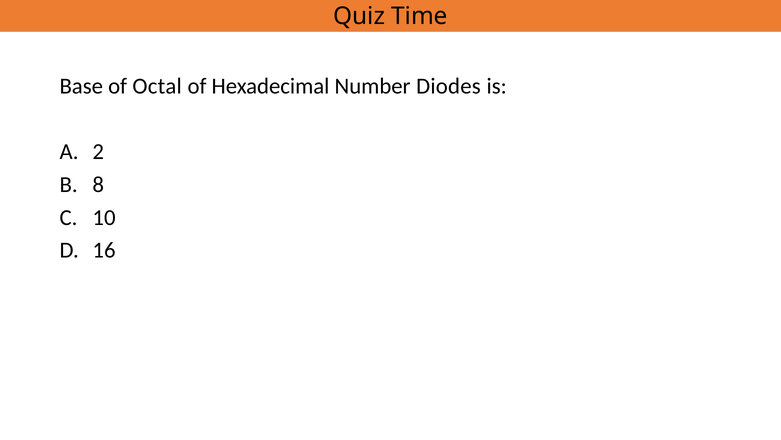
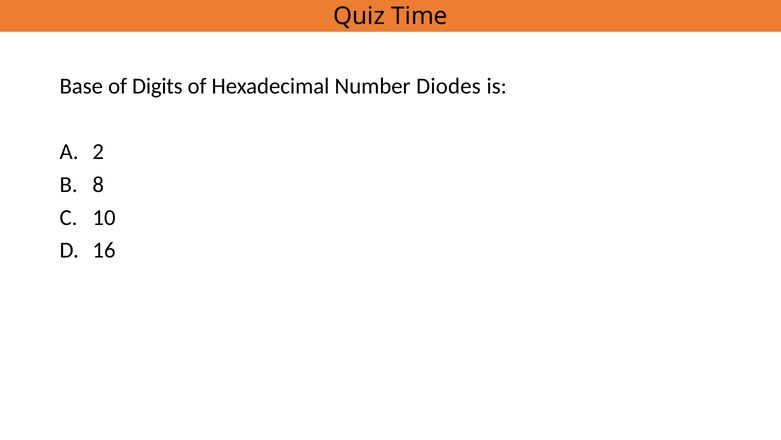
Octal: Octal -> Digits
